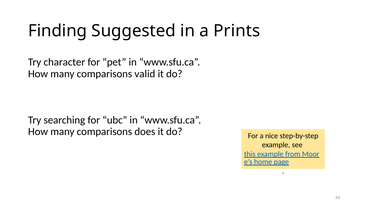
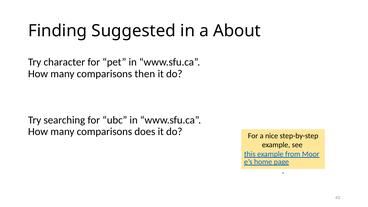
Prints: Prints -> About
valid: valid -> then
